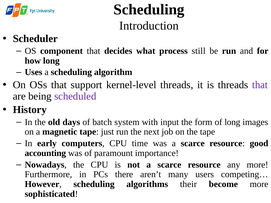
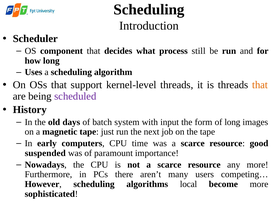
that at (260, 85) colour: purple -> orange
accounting: accounting -> suspended
their: their -> local
